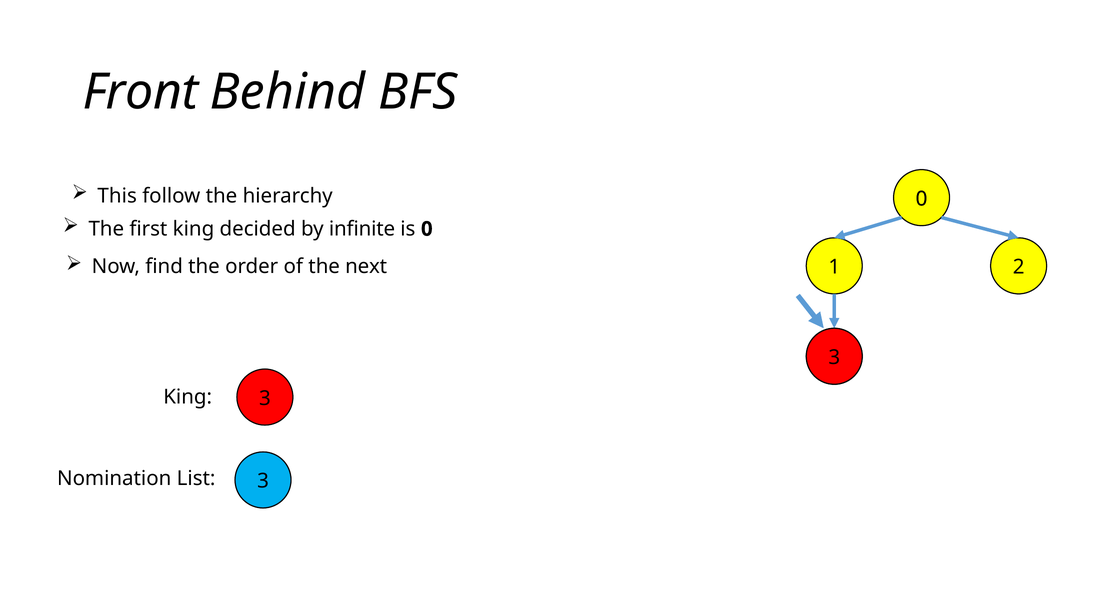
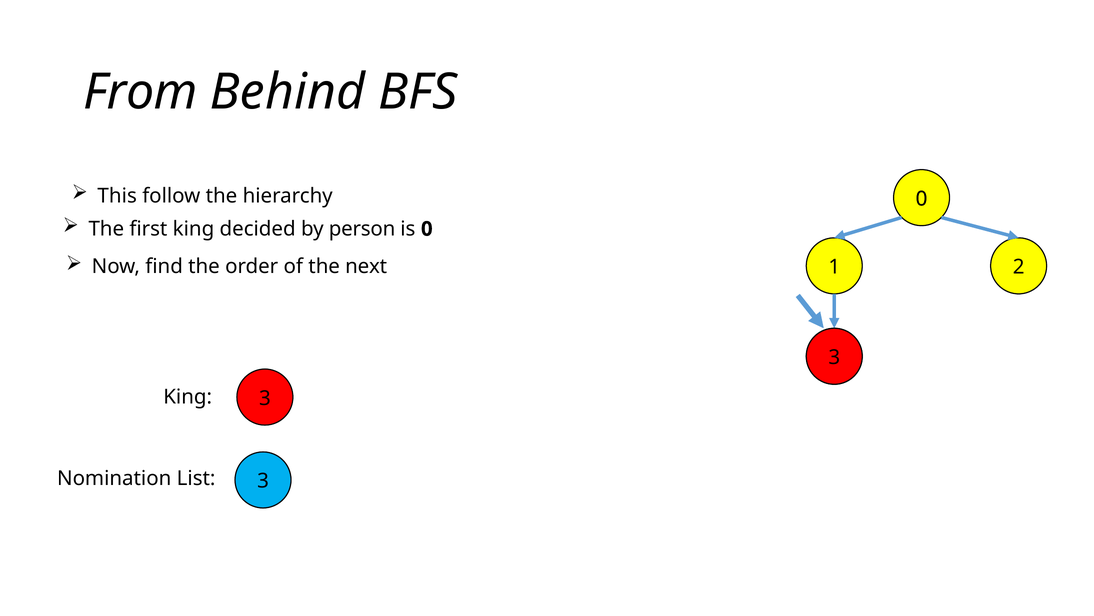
Front: Front -> From
infinite: infinite -> person
